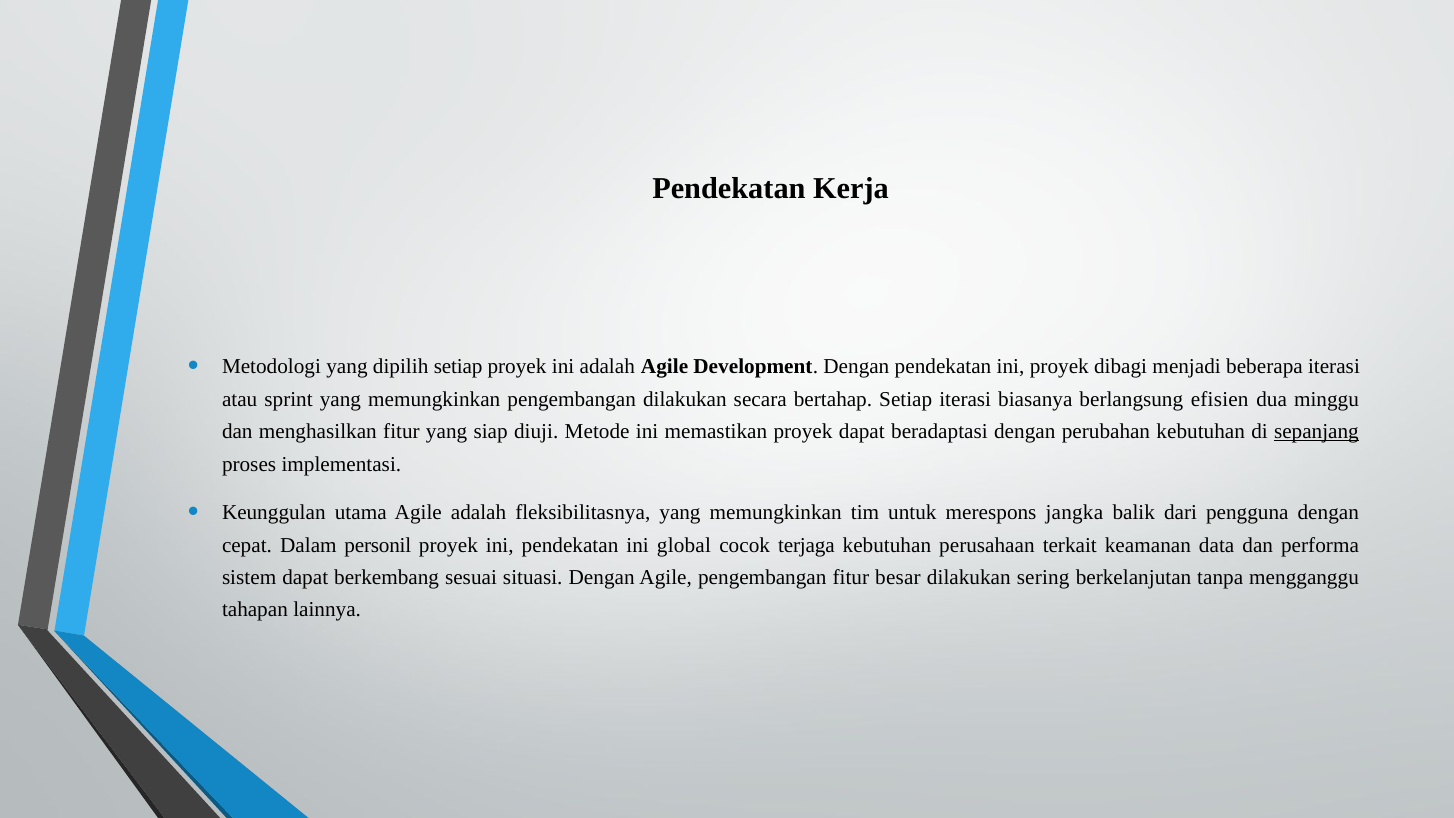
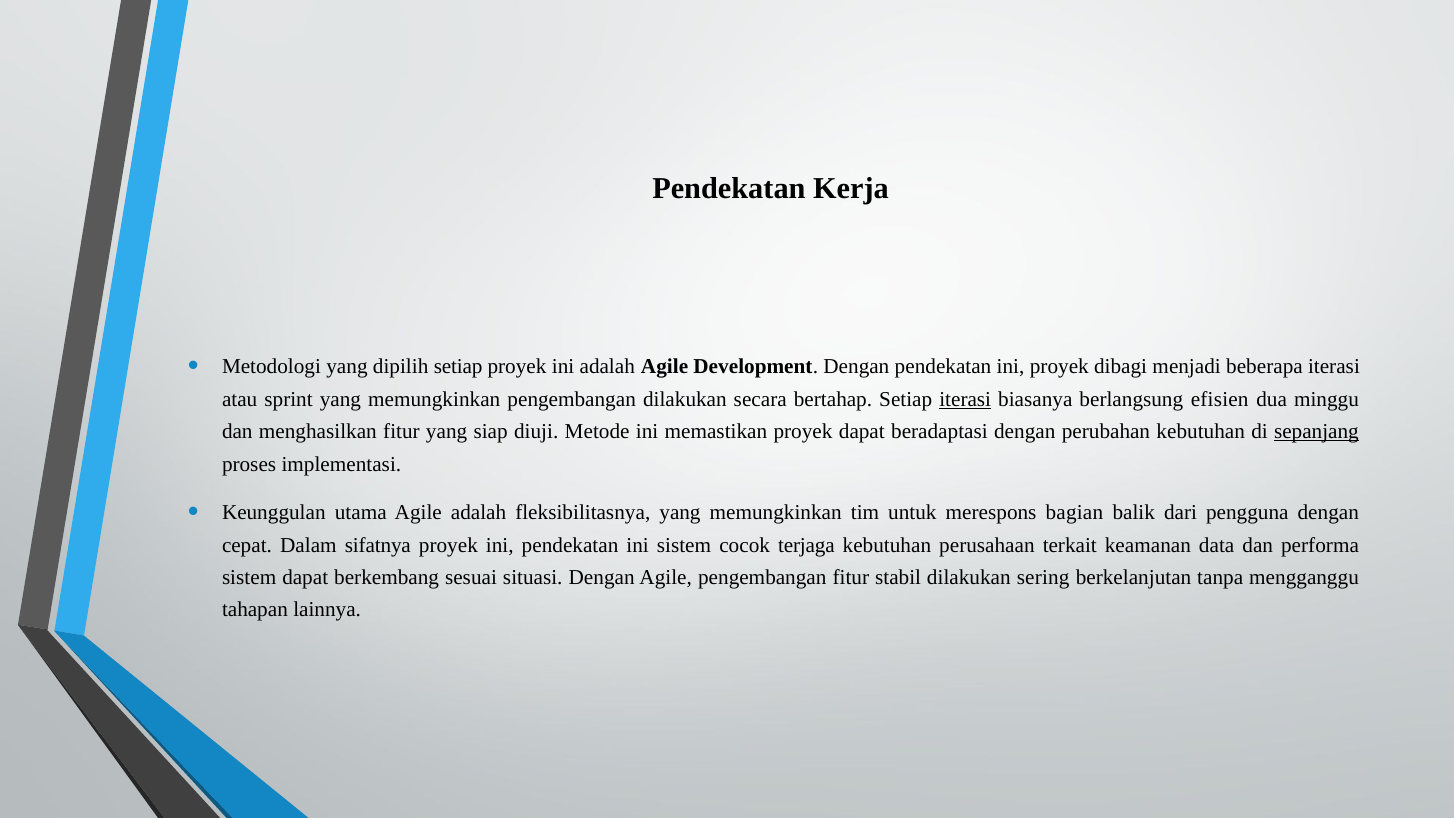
iterasi at (965, 399) underline: none -> present
jangka: jangka -> bagian
personil: personil -> sifatnya
ini global: global -> sistem
besar: besar -> stabil
